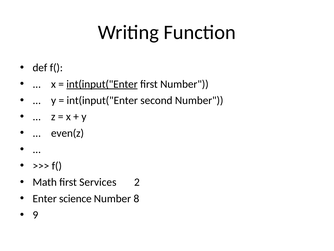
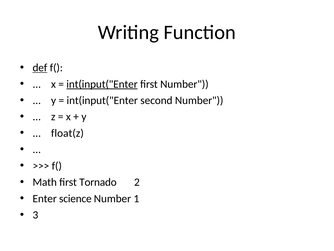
def underline: none -> present
even(z: even(z -> float(z
Services: Services -> Tornado
8: 8 -> 1
9: 9 -> 3
